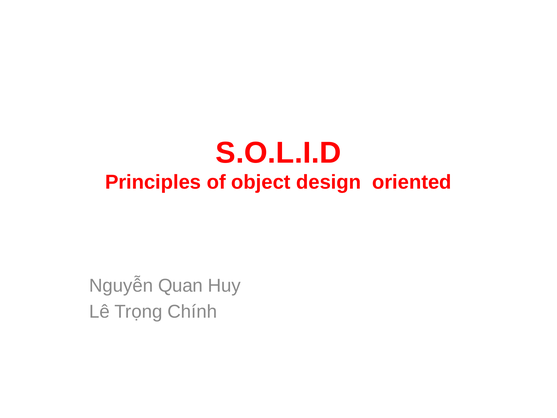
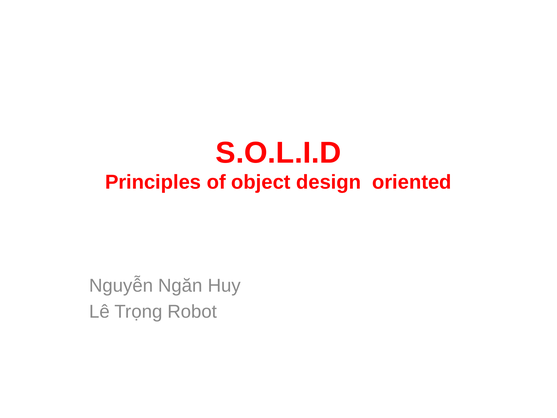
Quan: Quan -> Ngăn
Chính: Chính -> Robot
